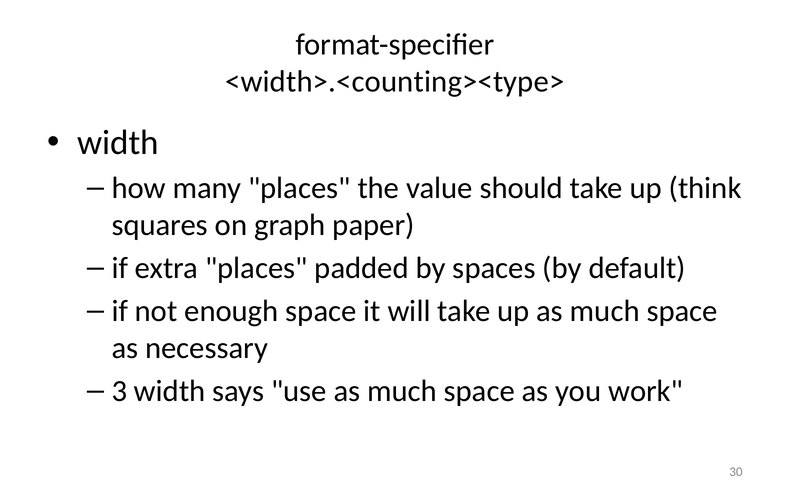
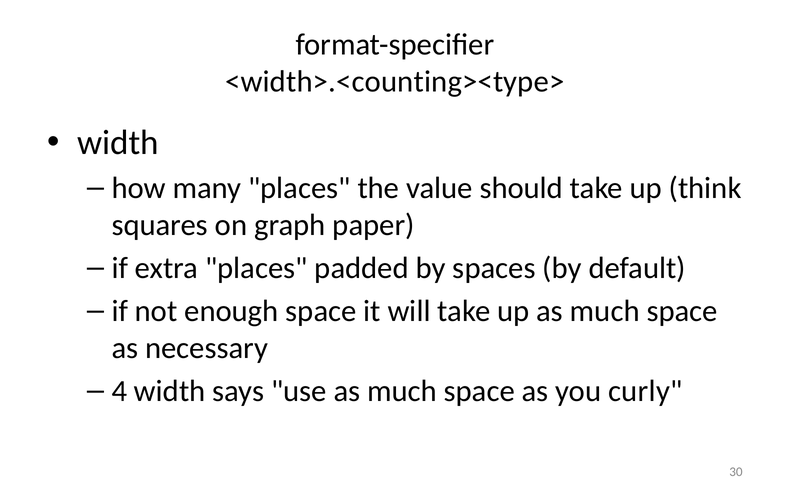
3: 3 -> 4
work: work -> curly
